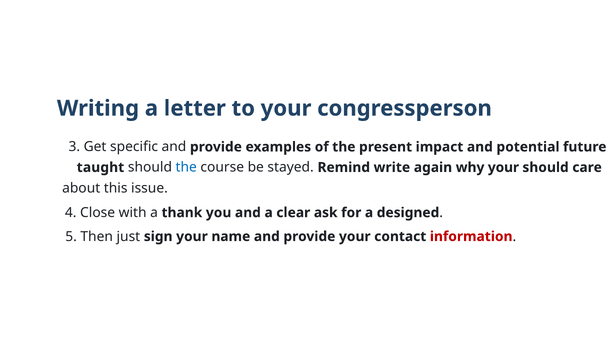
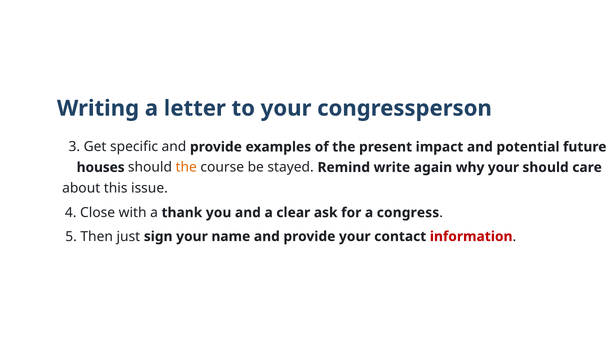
taught: taught -> houses
the at (186, 167) colour: blue -> orange
designed: designed -> congress
